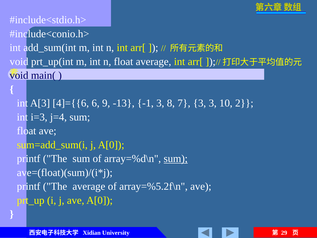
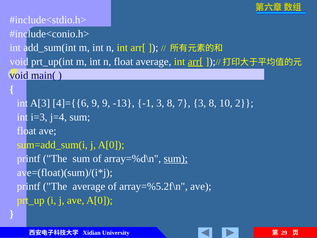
arr[ at (195, 61) underline: none -> present
4]={{6 6: 6 -> 9
7 3 3: 3 -> 8
